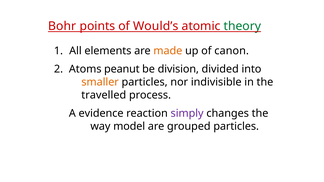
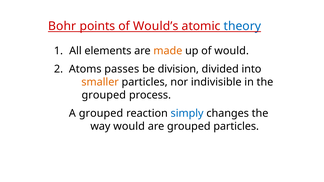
theory colour: green -> blue
of canon: canon -> would
peanut: peanut -> passes
travelled at (104, 95): travelled -> grouped
A evidence: evidence -> grouped
simply colour: purple -> blue
way model: model -> would
